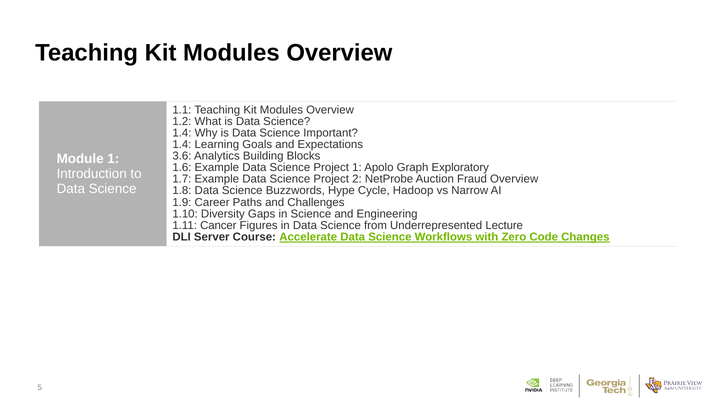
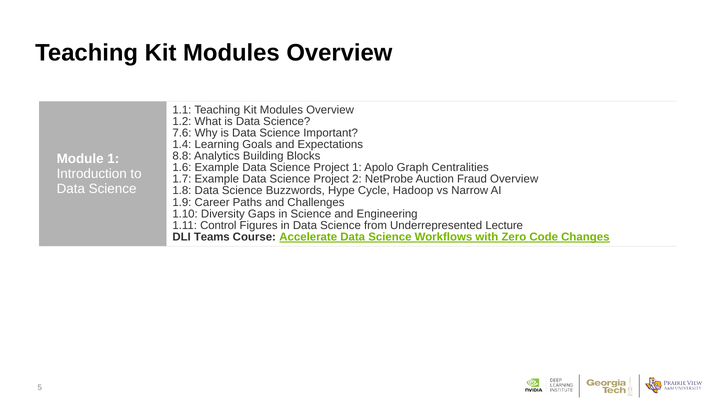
1.4 at (182, 133): 1.4 -> 7.6
3.6: 3.6 -> 8.8
Exploratory: Exploratory -> Centralities
Cancer: Cancer -> Control
Server: Server -> Teams
